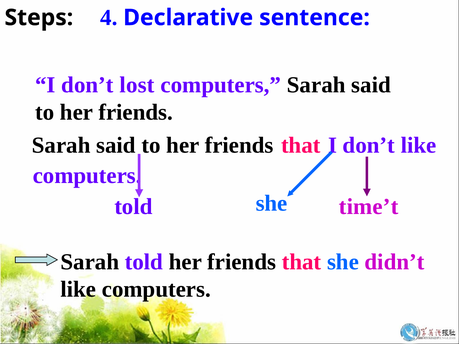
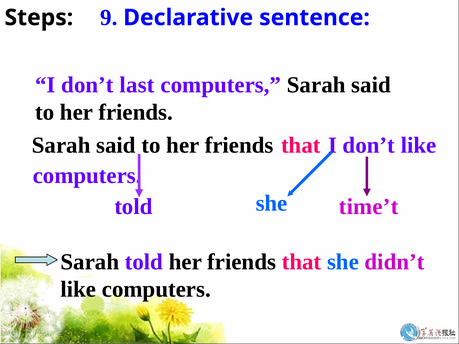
4: 4 -> 9
lost: lost -> last
